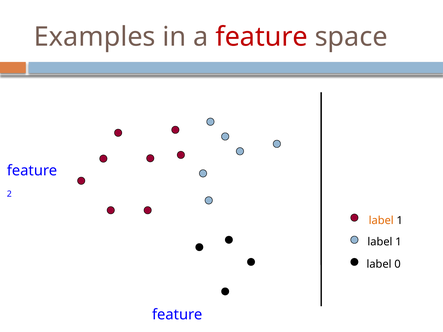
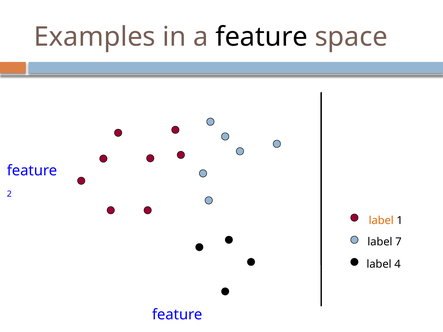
feature at (262, 37) colour: red -> black
1 at (398, 242): 1 -> 7
0: 0 -> 4
